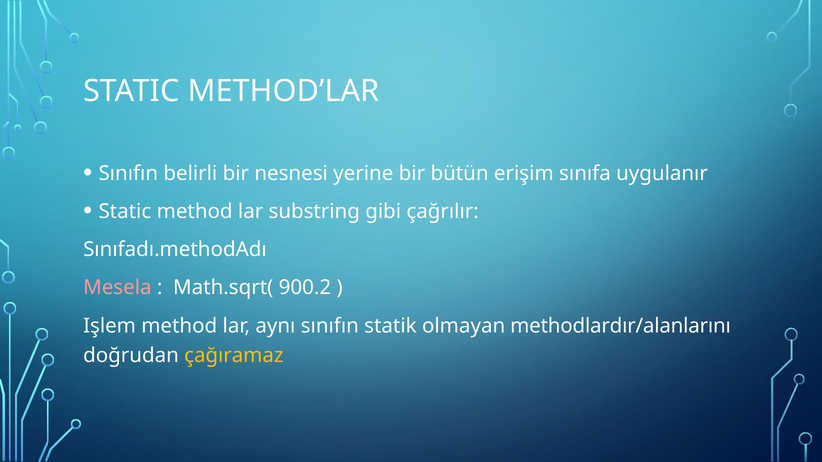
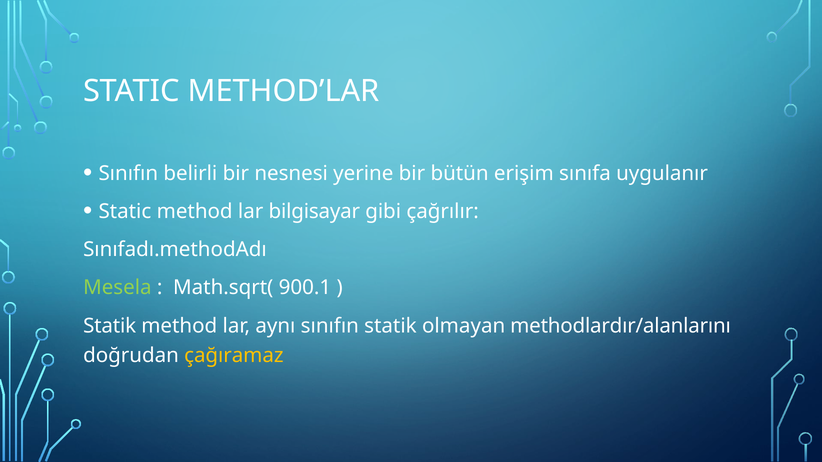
substring: substring -> bilgisayar
Mesela colour: pink -> light green
900.2: 900.2 -> 900.1
Işlem at (110, 326): Işlem -> Statik
